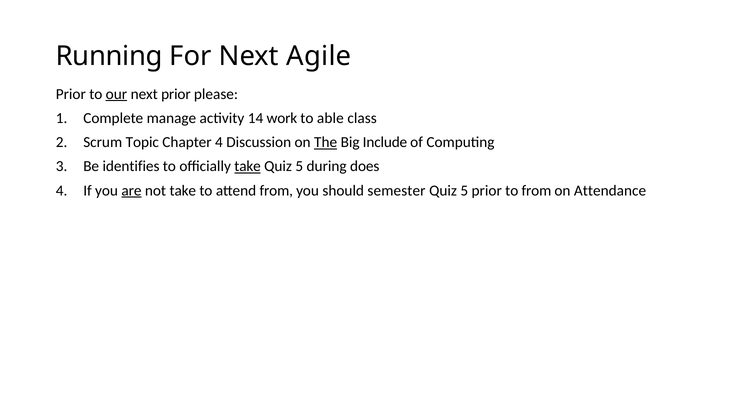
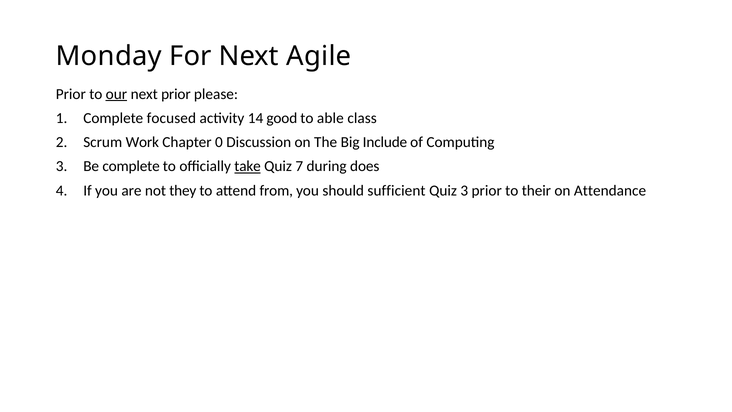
Running: Running -> Monday
manage: manage -> focused
work: work -> good
Topic: Topic -> Work
Chapter 4: 4 -> 0
The underline: present -> none
Be identifies: identifies -> complete
5 at (299, 166): 5 -> 7
are underline: present -> none
not take: take -> they
semester: semester -> sufficient
5 at (464, 190): 5 -> 3
to from: from -> their
